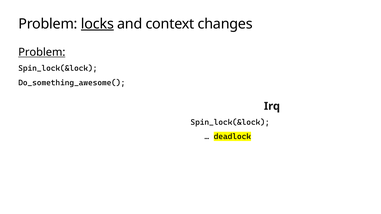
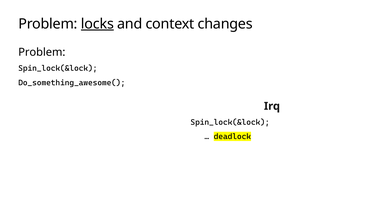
Problem at (42, 52) underline: present -> none
